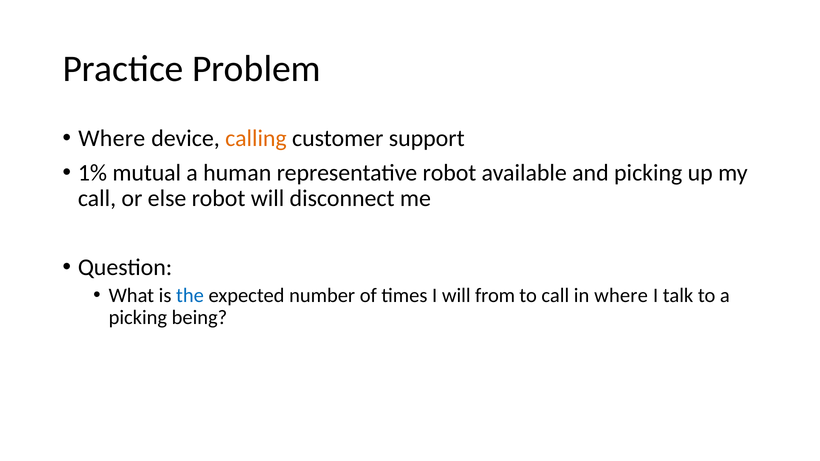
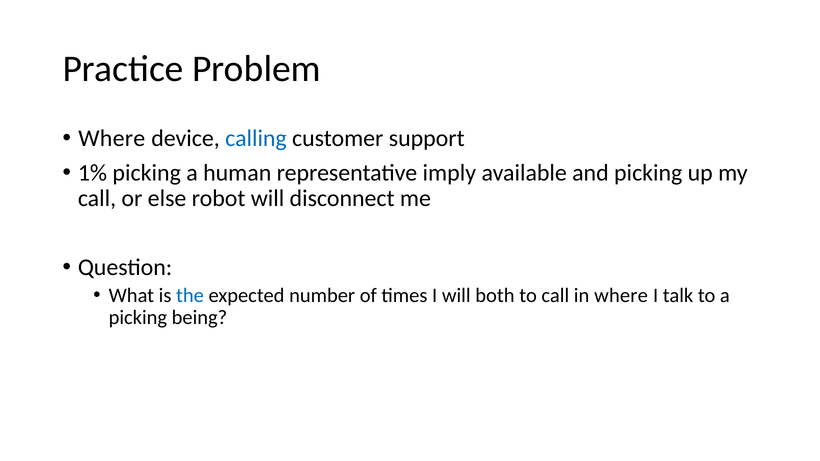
calling colour: orange -> blue
1% mutual: mutual -> picking
representative robot: robot -> imply
from: from -> both
